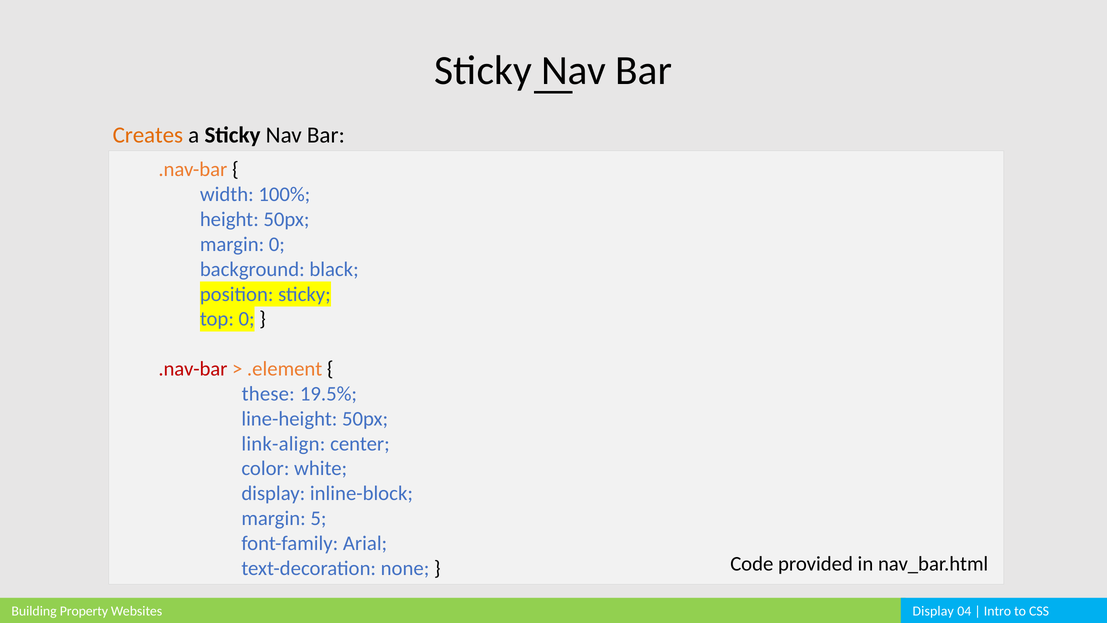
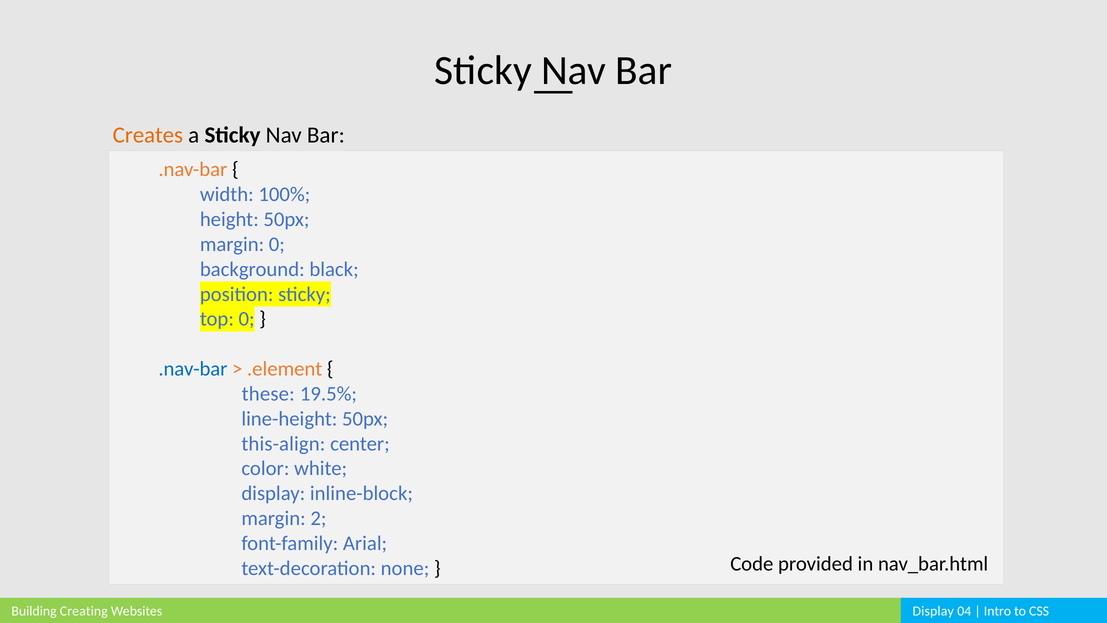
.nav-bar at (193, 369) colour: red -> blue
link-align: link-align -> this-align
5: 5 -> 2
Property: Property -> Creating
